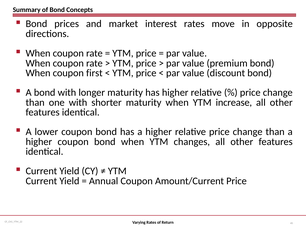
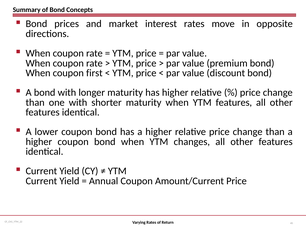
YTM increase: increase -> features
